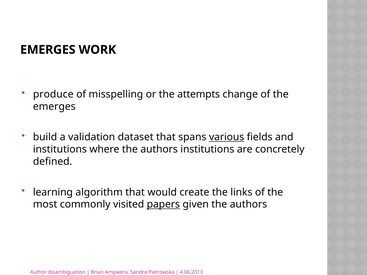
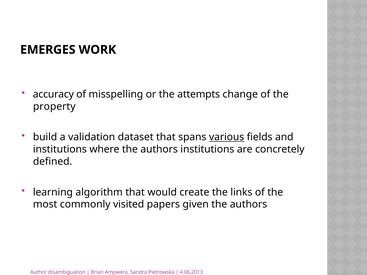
produce: produce -> accuracy
emerges at (54, 107): emerges -> property
papers underline: present -> none
